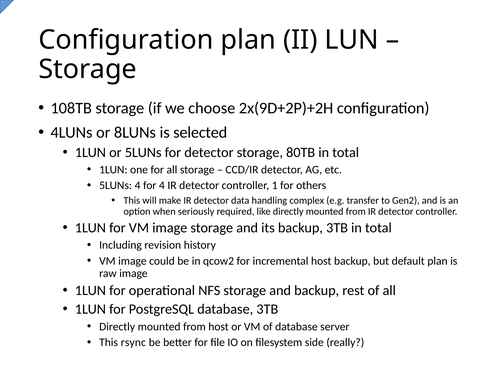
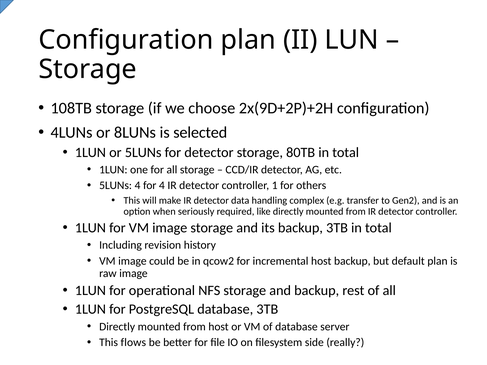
rsync: rsync -> flows
